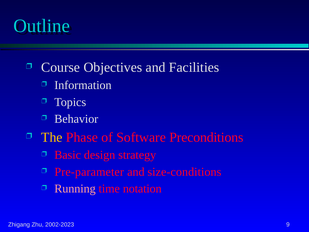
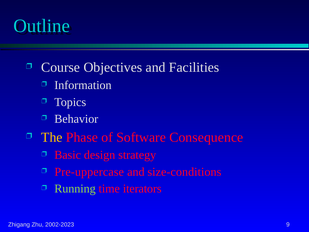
Preconditions: Preconditions -> Consequence
Pre-parameter: Pre-parameter -> Pre-uppercase
Running colour: pink -> light green
notation: notation -> iterators
